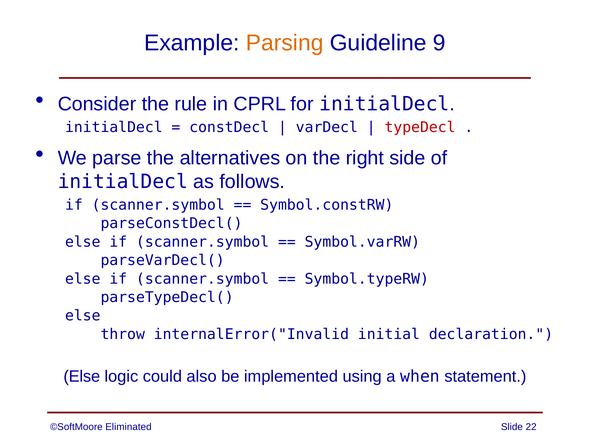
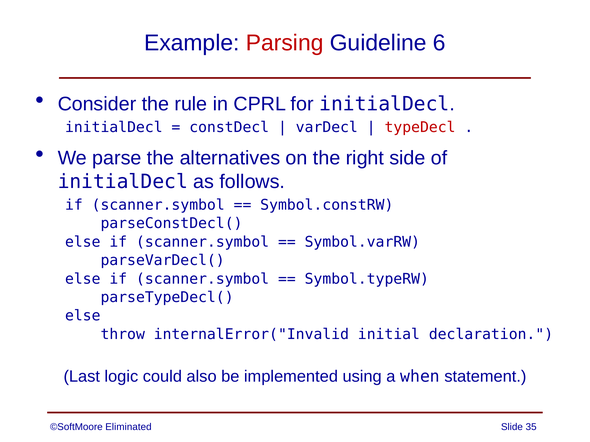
Parsing colour: orange -> red
9: 9 -> 6
Else at (82, 377): Else -> Last
22: 22 -> 35
